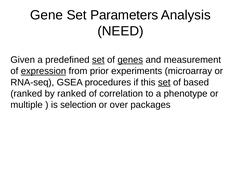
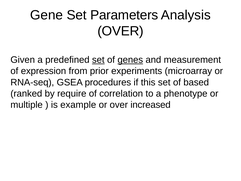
NEED at (120, 31): NEED -> OVER
expression underline: present -> none
set at (164, 82) underline: present -> none
by ranked: ranked -> require
selection: selection -> example
packages: packages -> increased
